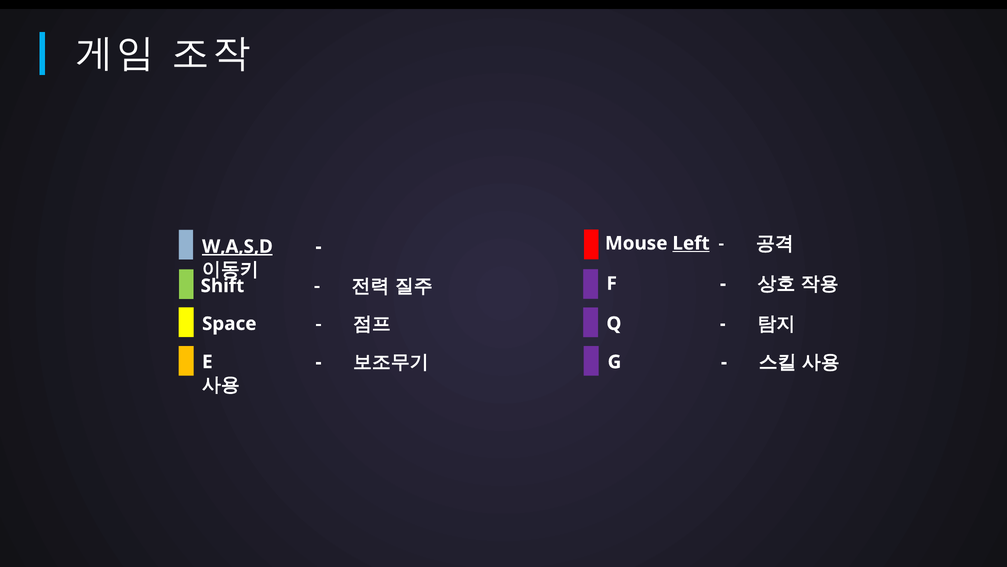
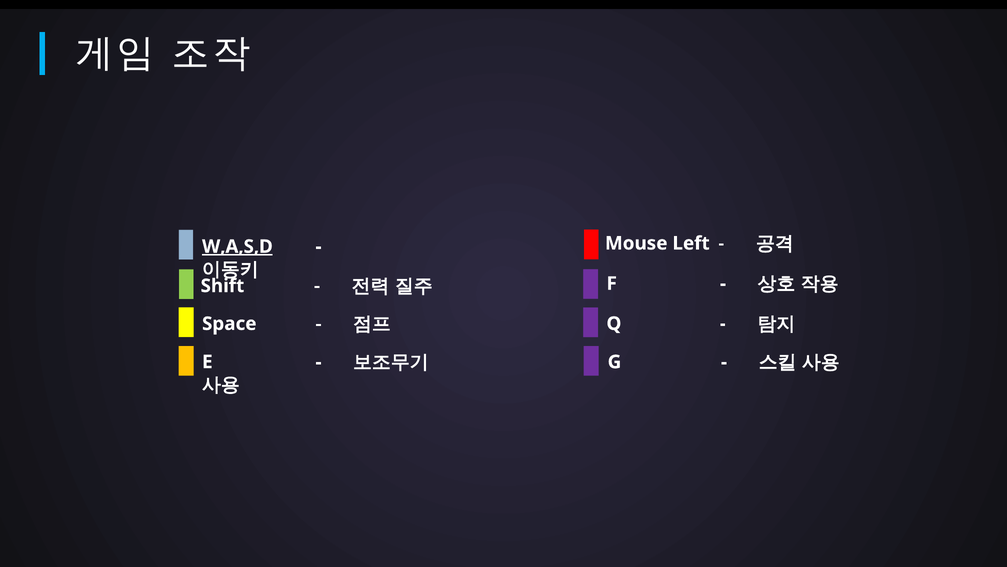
Left underline: present -> none
